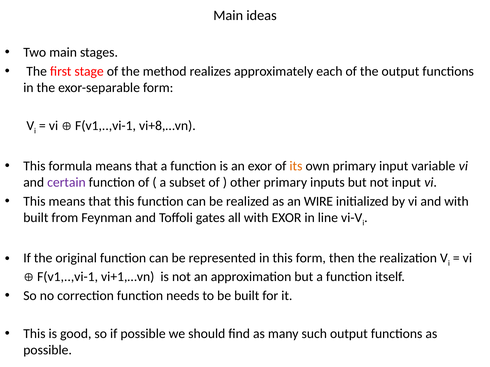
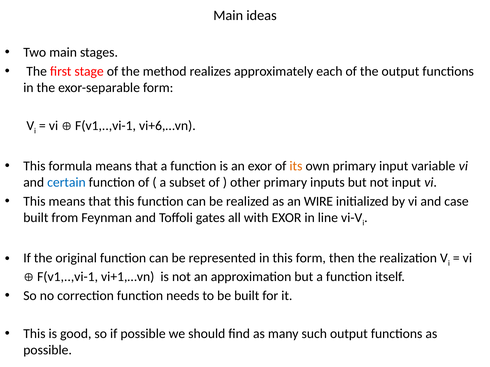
vi+8,…vn: vi+8,…vn -> vi+6,…vn
certain colour: purple -> blue
and with: with -> case
